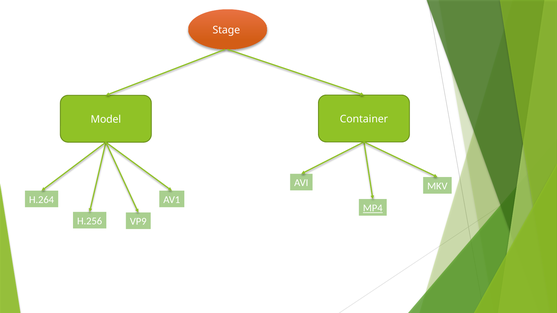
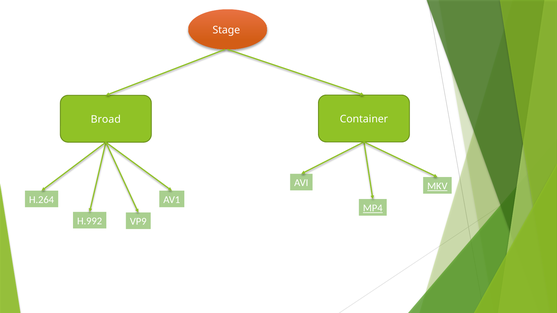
Model: Model -> Broad
MKV underline: none -> present
H.256: H.256 -> H.992
